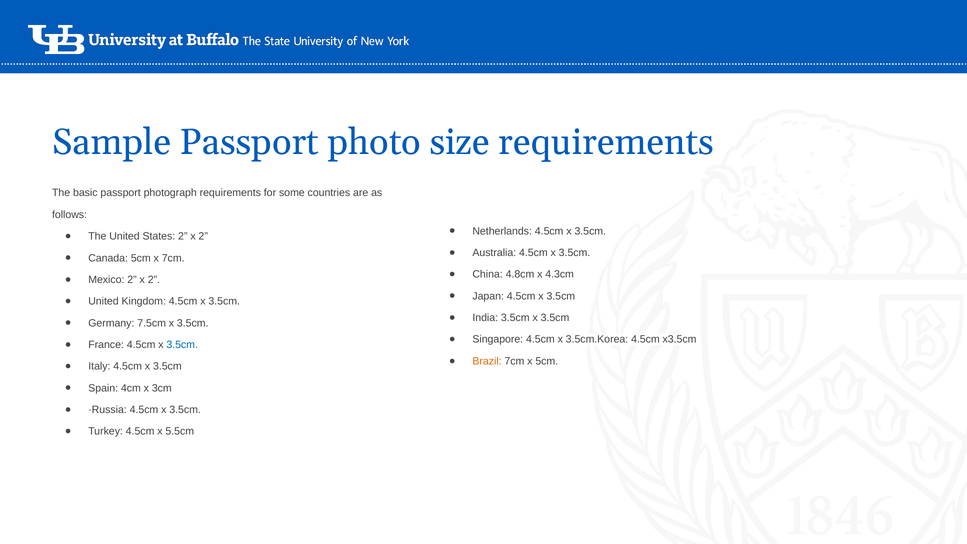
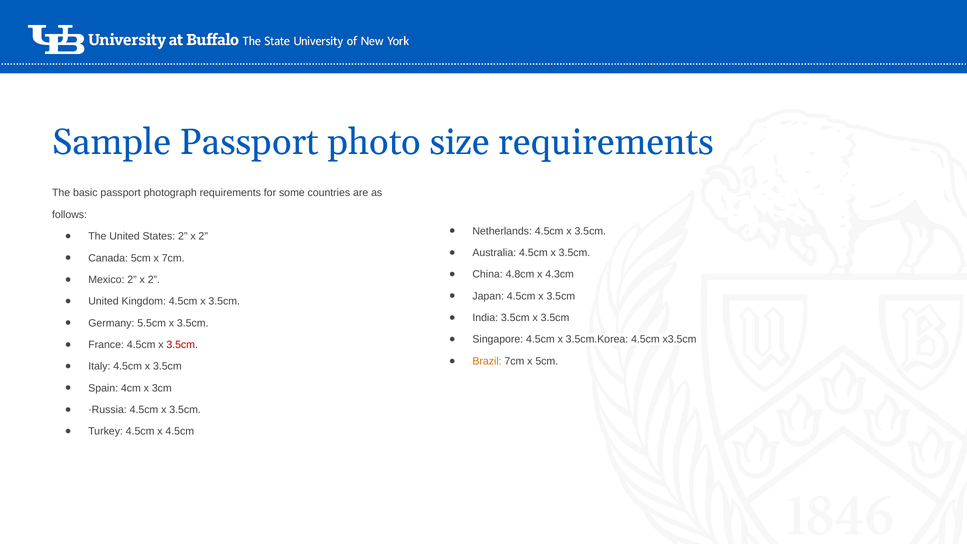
7.5cm: 7.5cm -> 5.5cm
3.5cm at (182, 345) colour: blue -> red
x 5.5cm: 5.5cm -> 4.5cm
